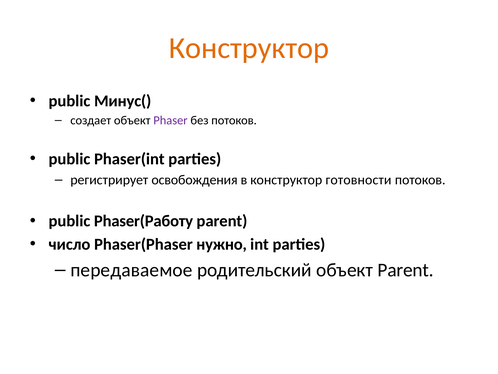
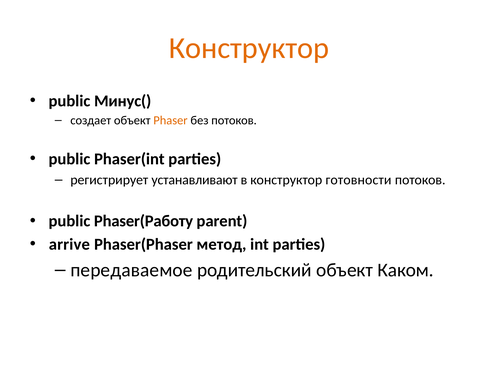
Phaser colour: purple -> orange
освобождения: освобождения -> устанавливают
число: число -> arrive
нужно: нужно -> метод
объект Parent: Parent -> Каком
